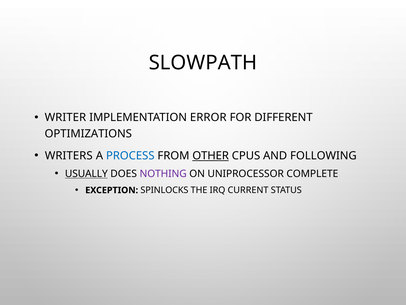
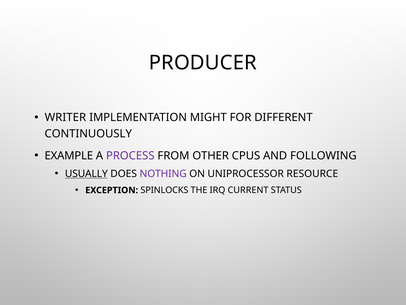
SLOWPATH: SLOWPATH -> PRODUCER
ERROR: ERROR -> MIGHT
OPTIMIZATIONS: OPTIMIZATIONS -> CONTINUOUSLY
WRITERS: WRITERS -> EXAMPLE
PROCESS colour: blue -> purple
OTHER underline: present -> none
COMPLETE: COMPLETE -> RESOURCE
